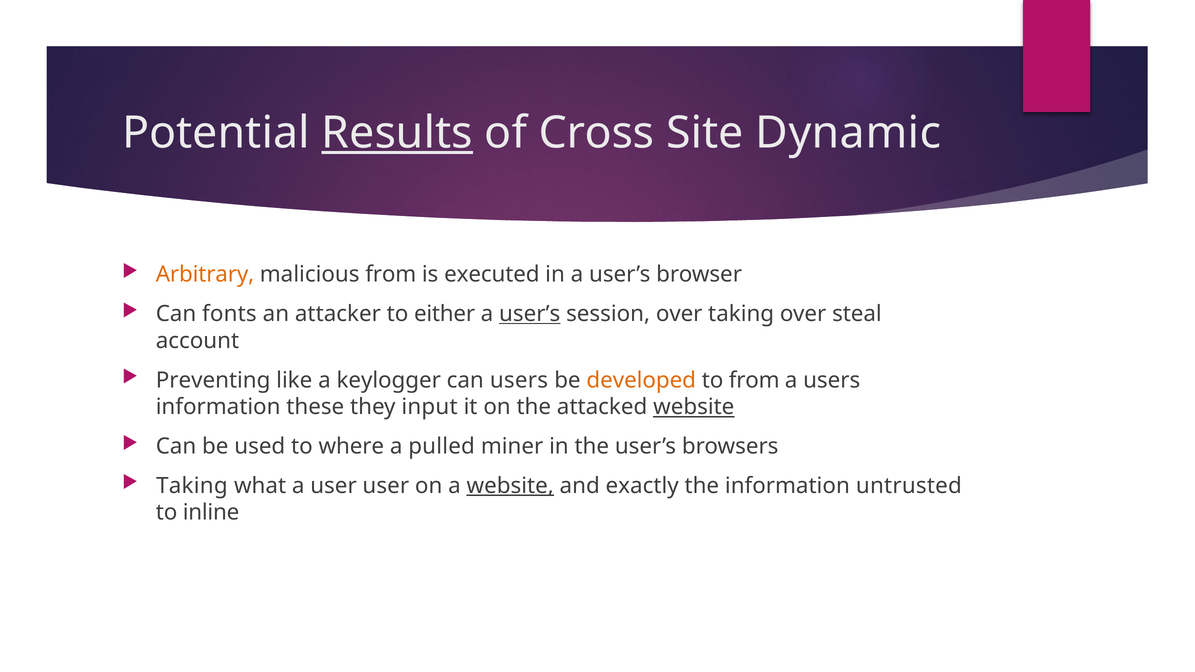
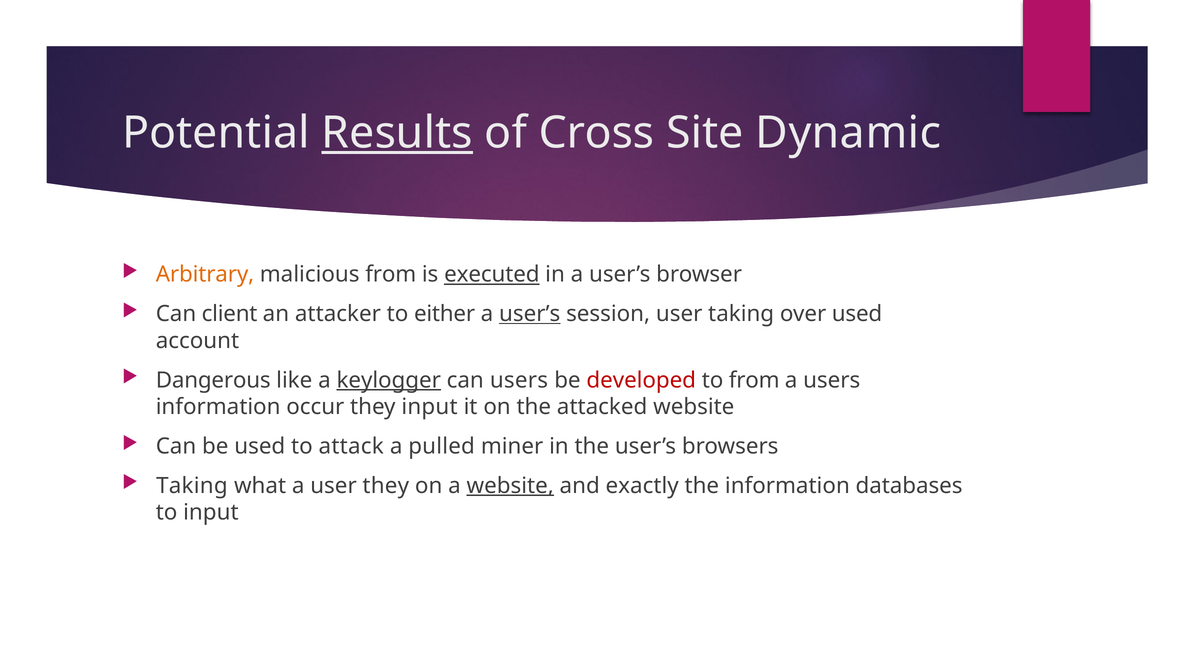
executed underline: none -> present
fonts: fonts -> client
session over: over -> user
over steal: steal -> used
Preventing: Preventing -> Dangerous
keylogger underline: none -> present
developed colour: orange -> red
these: these -> occur
website at (694, 407) underline: present -> none
where: where -> attack
user user: user -> they
untrusted: untrusted -> databases
to inline: inline -> input
